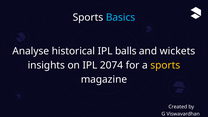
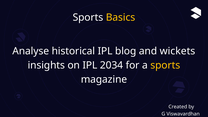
Basics colour: light blue -> yellow
balls: balls -> blog
2074: 2074 -> 2034
